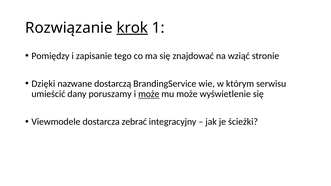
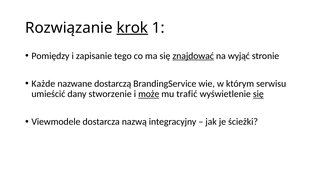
znajdować underline: none -> present
wziąć: wziąć -> wyjąć
Dzięki: Dzięki -> Każde
poruszamy: poruszamy -> stworzenie
mu może: może -> trafić
się at (258, 94) underline: none -> present
zebrać: zebrać -> nazwą
